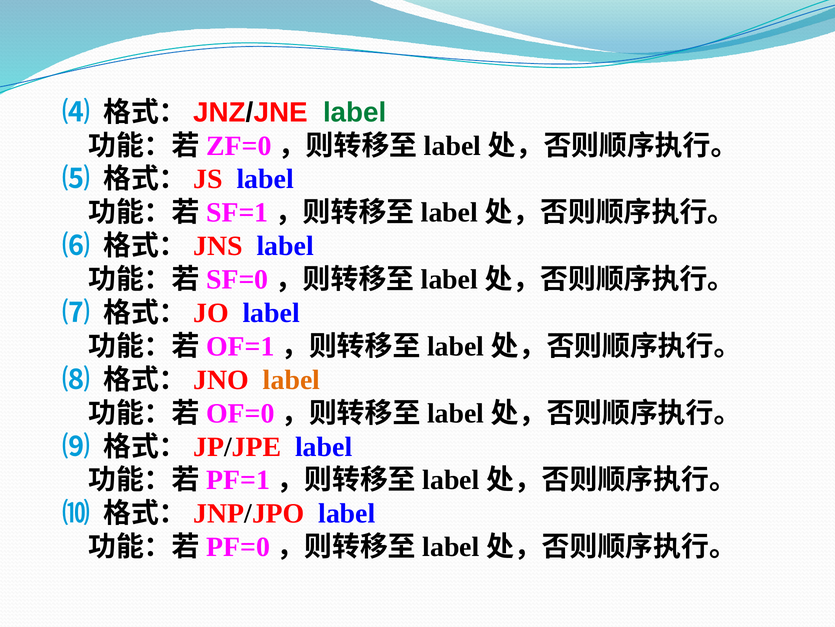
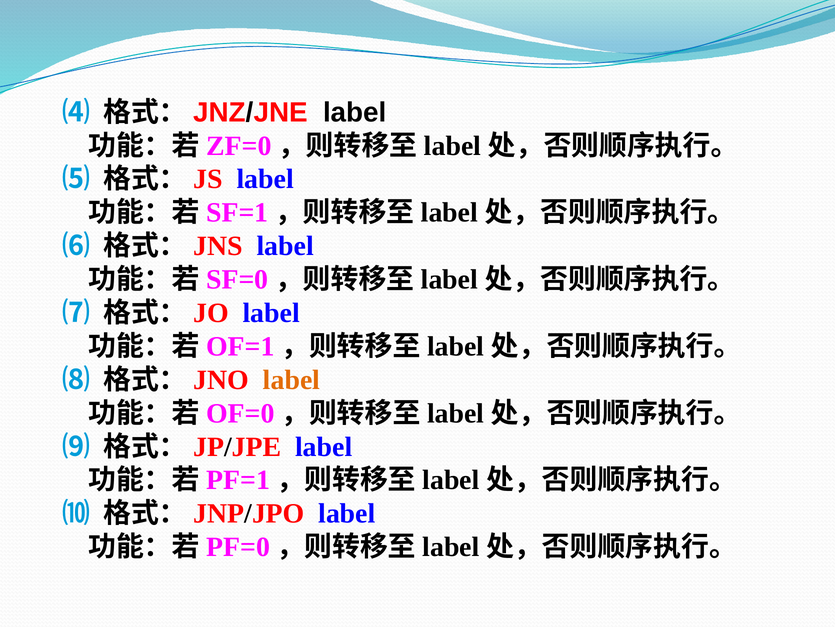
label at (355, 112) colour: green -> black
